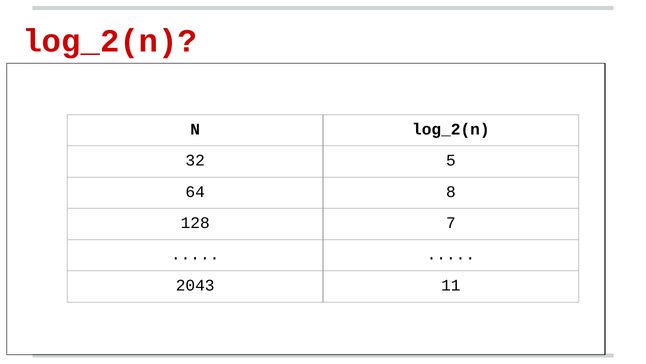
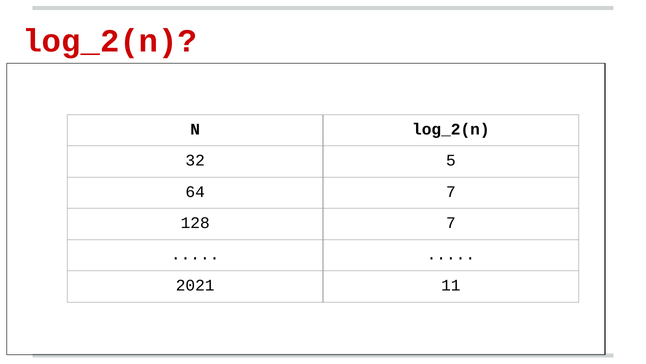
64 8: 8 -> 7
2043: 2043 -> 2021
